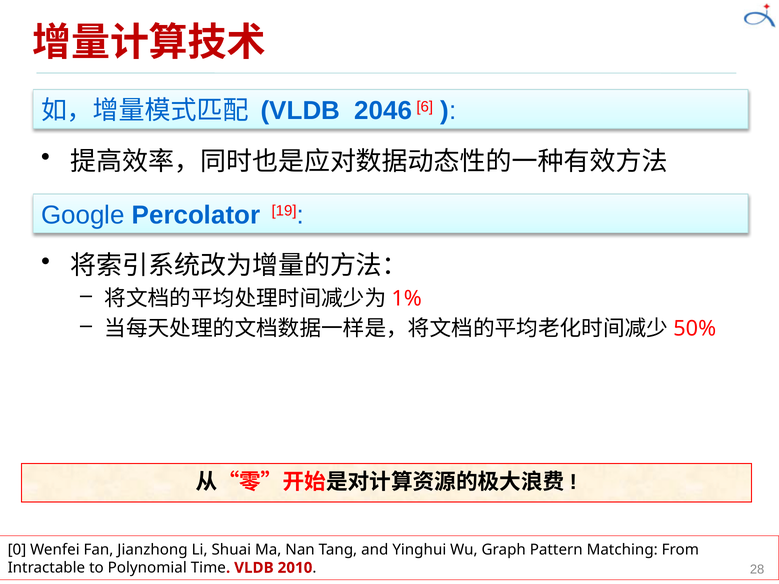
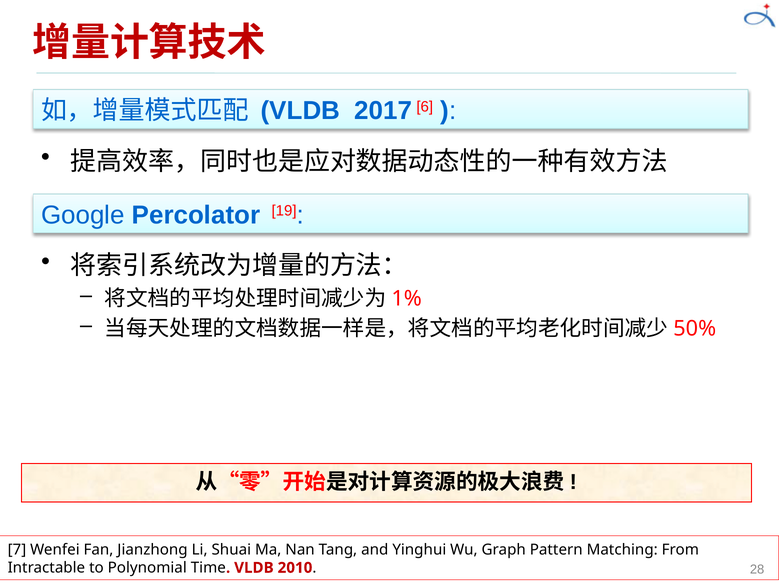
2046: 2046 -> 2017
0: 0 -> 7
